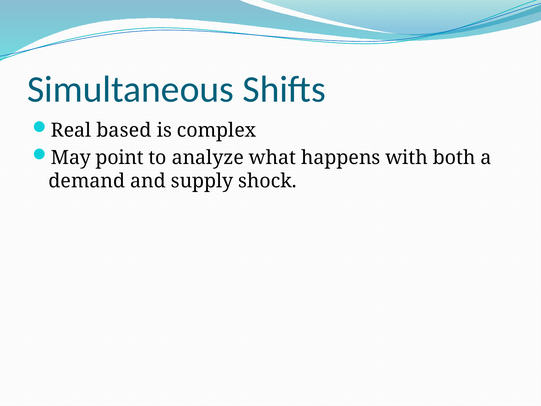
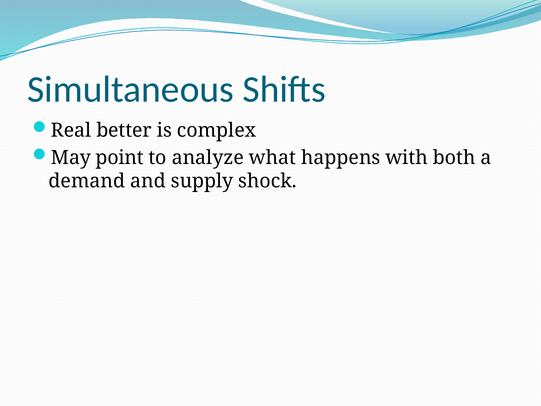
based: based -> better
